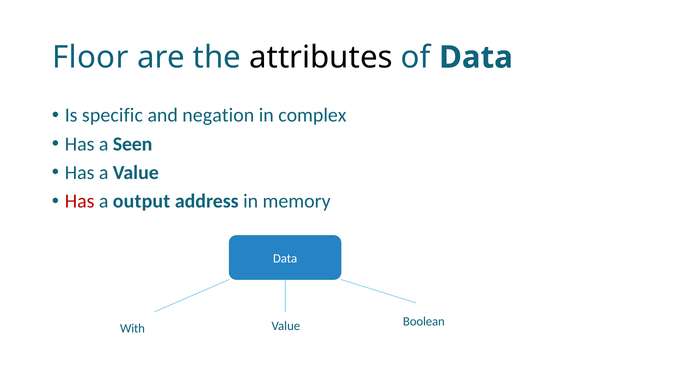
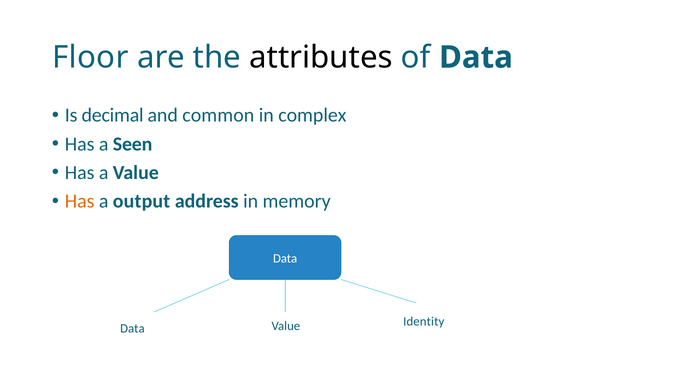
specific: specific -> decimal
negation: negation -> common
Has at (80, 201) colour: red -> orange
With at (132, 328): With -> Data
Boolean: Boolean -> Identity
